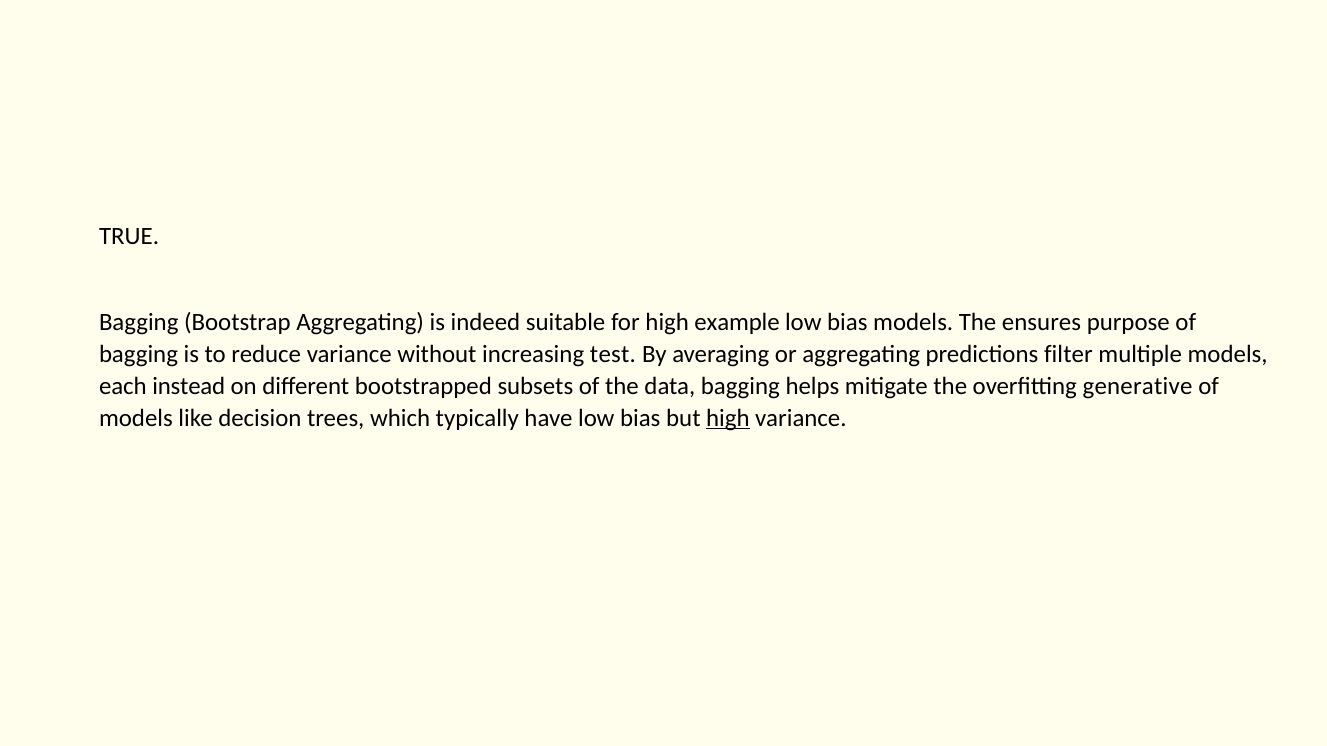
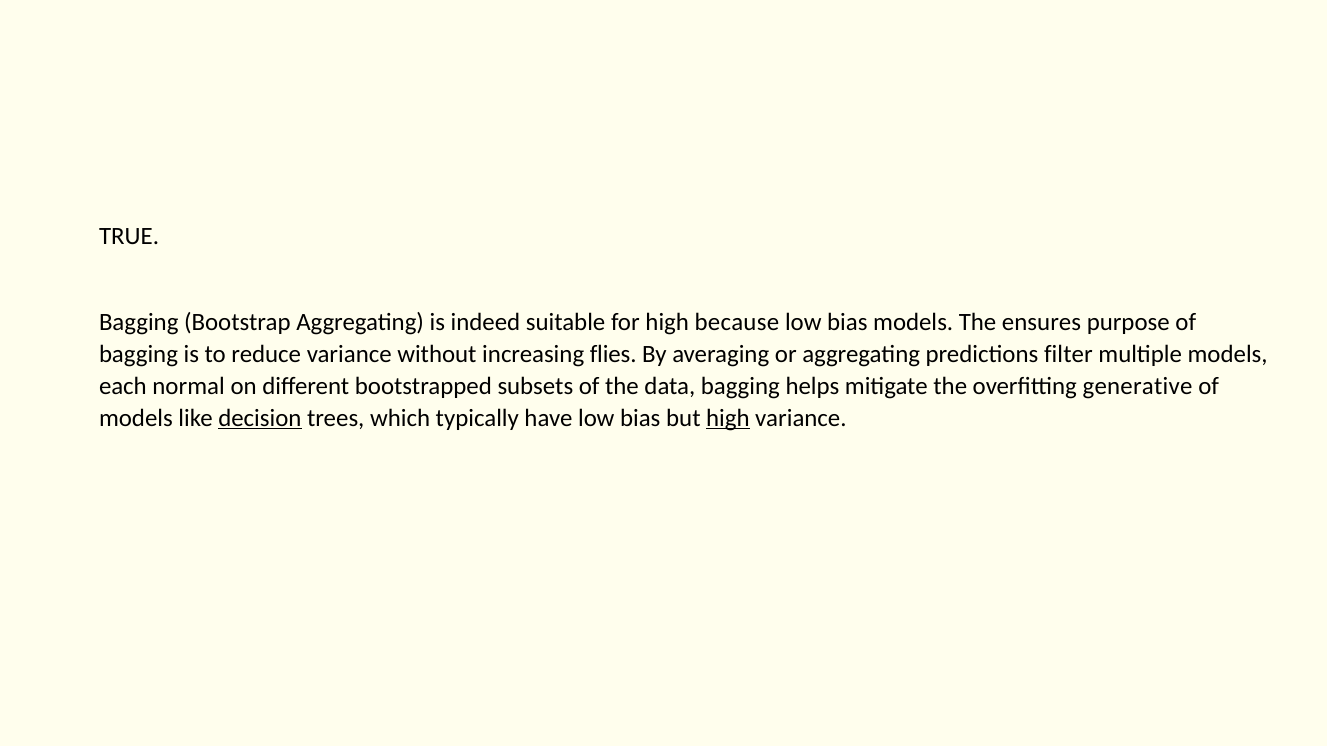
example: example -> because
test: test -> flies
instead: instead -> normal
decision underline: none -> present
